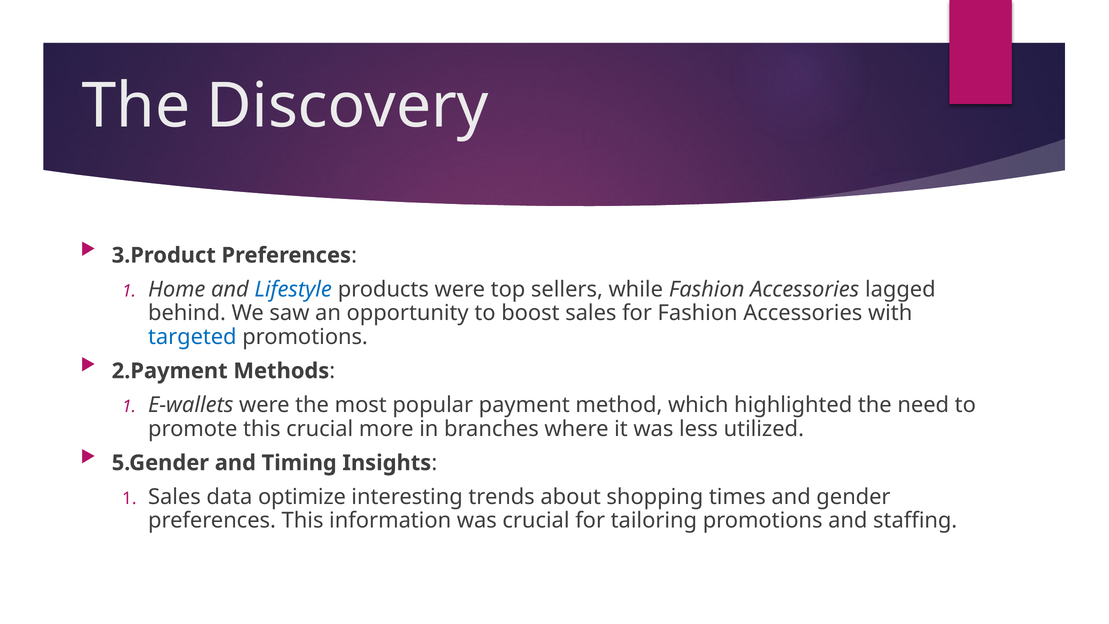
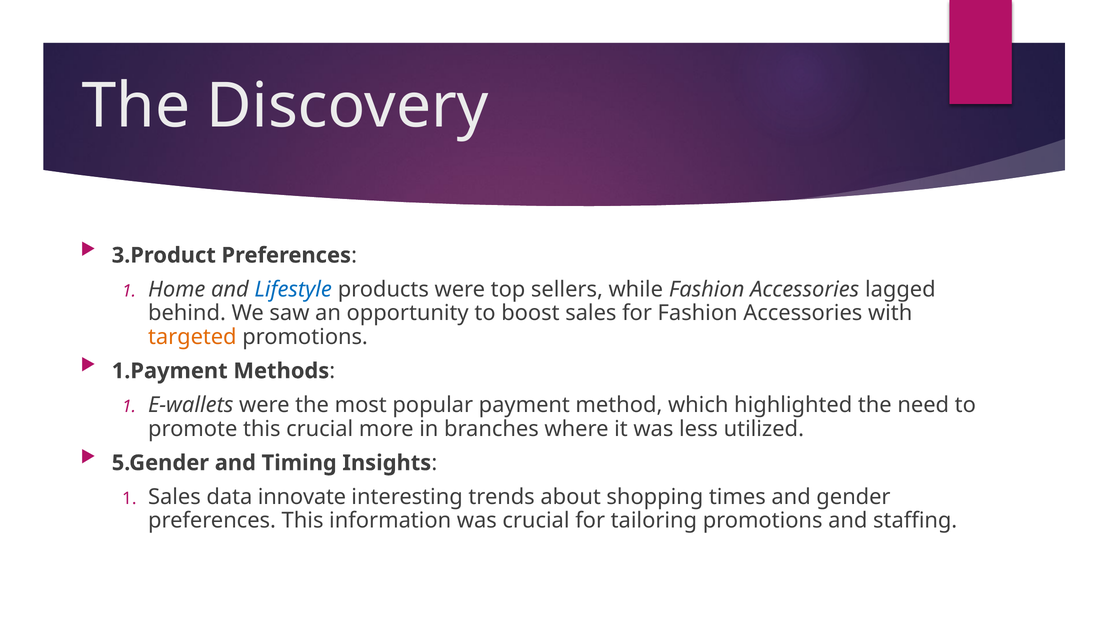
targeted colour: blue -> orange
2.Payment: 2.Payment -> 1.Payment
optimize: optimize -> innovate
